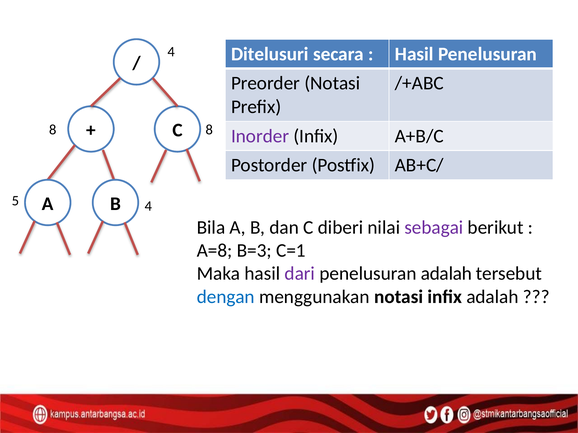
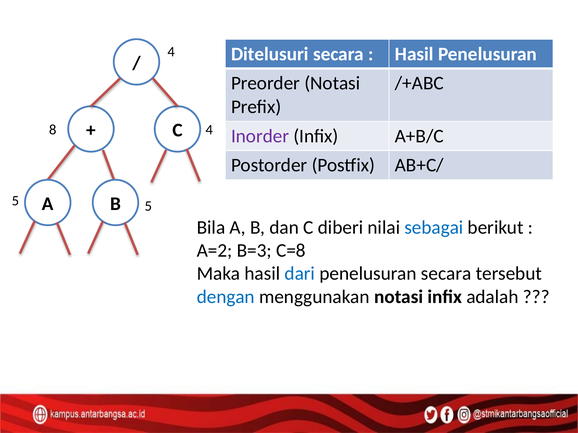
8 8: 8 -> 4
5 4: 4 -> 5
sebagai colour: purple -> blue
A=8: A=8 -> A=2
C=1: C=1 -> C=8
dari colour: purple -> blue
penelusuran adalah: adalah -> secara
